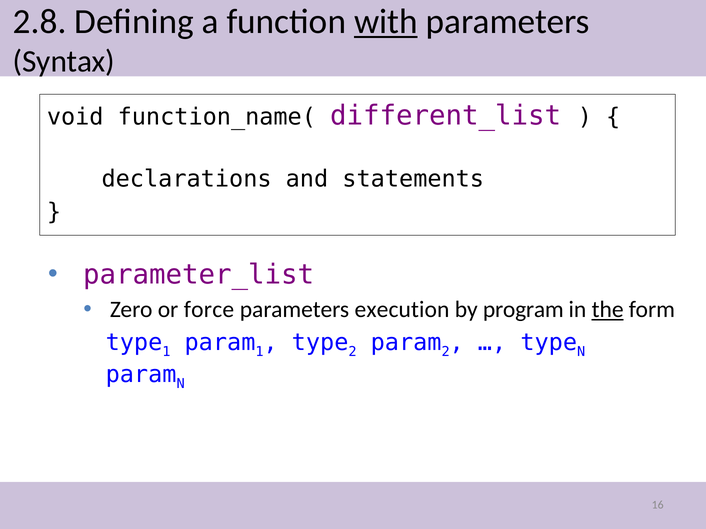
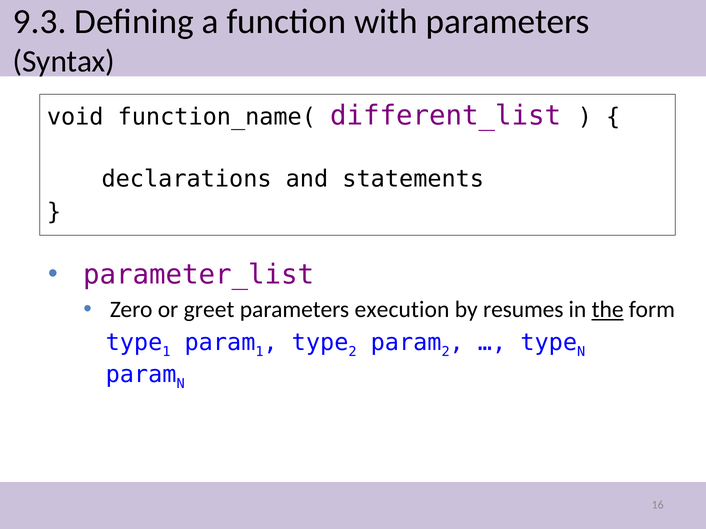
2.8: 2.8 -> 9.3
with underline: present -> none
force: force -> greet
program: program -> resumes
